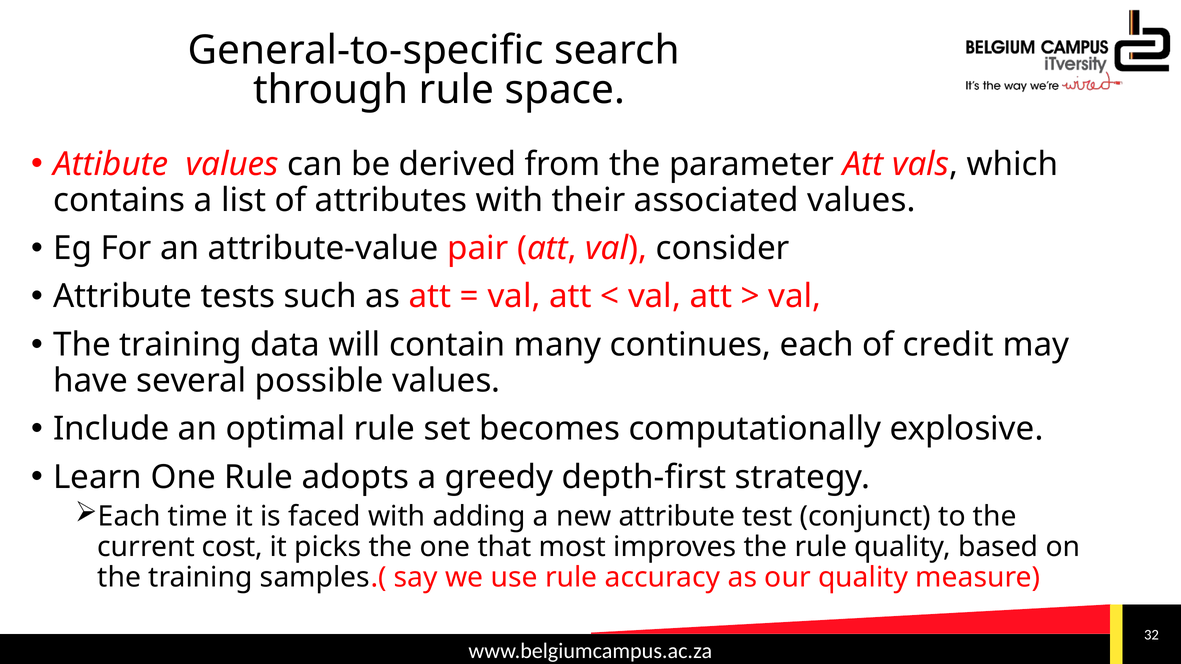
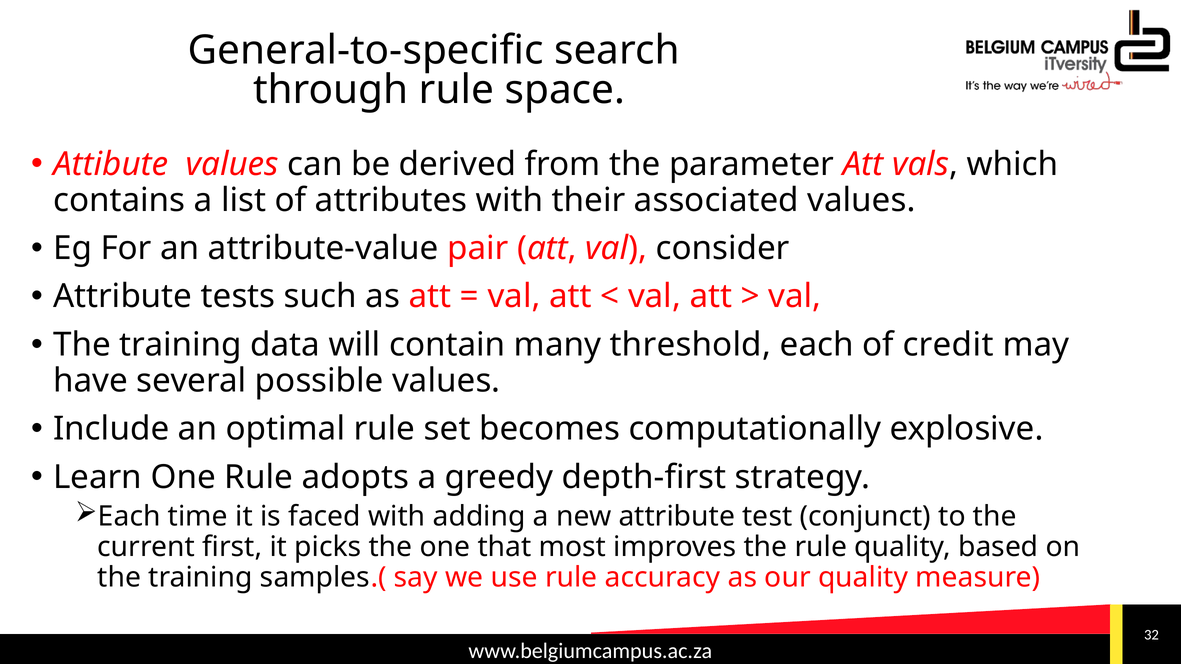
continues: continues -> threshold
cost: cost -> first
